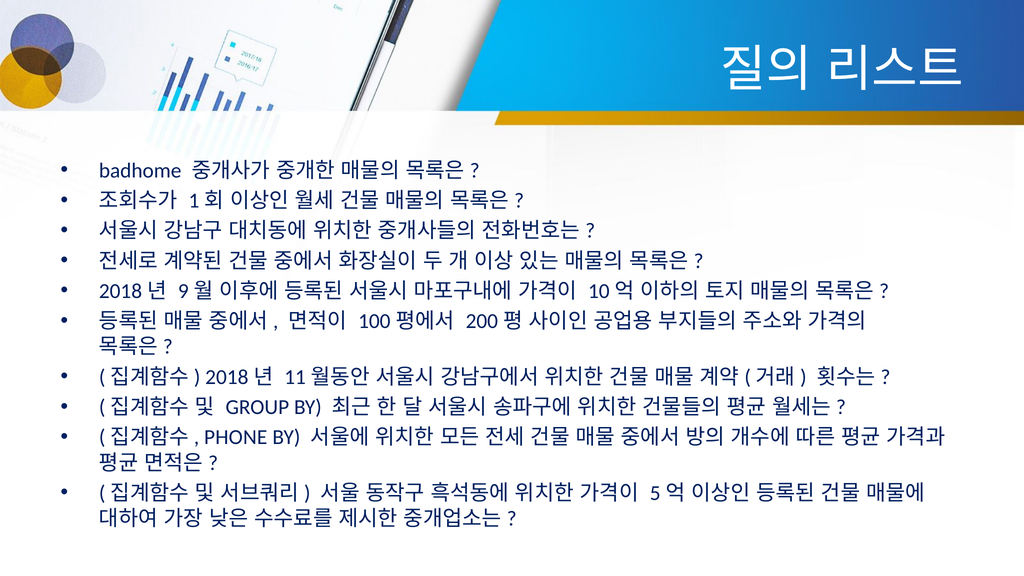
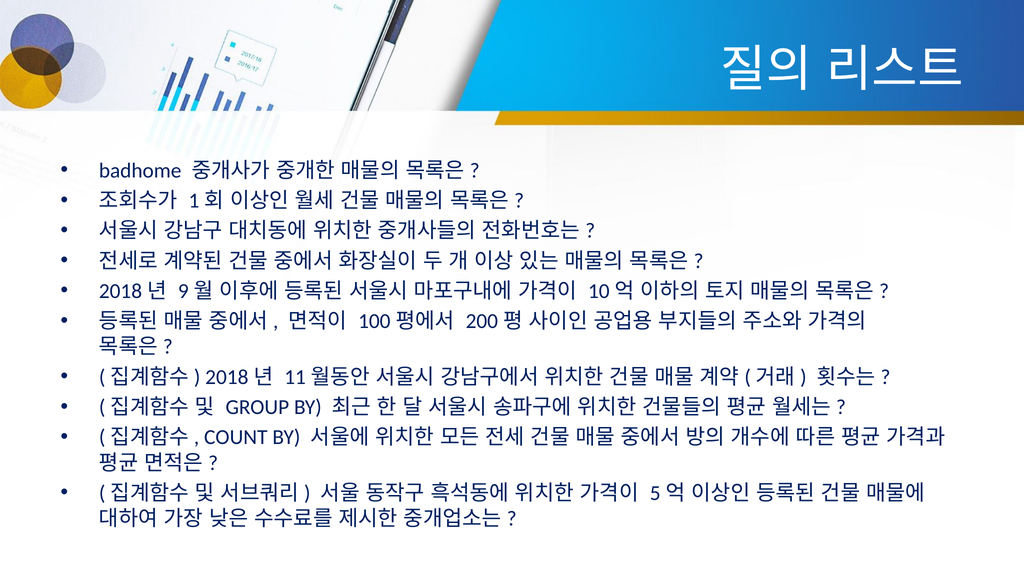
PHONE: PHONE -> COUNT
